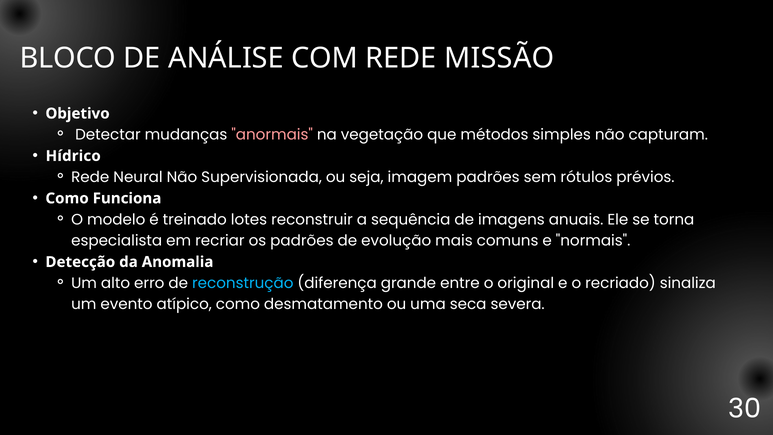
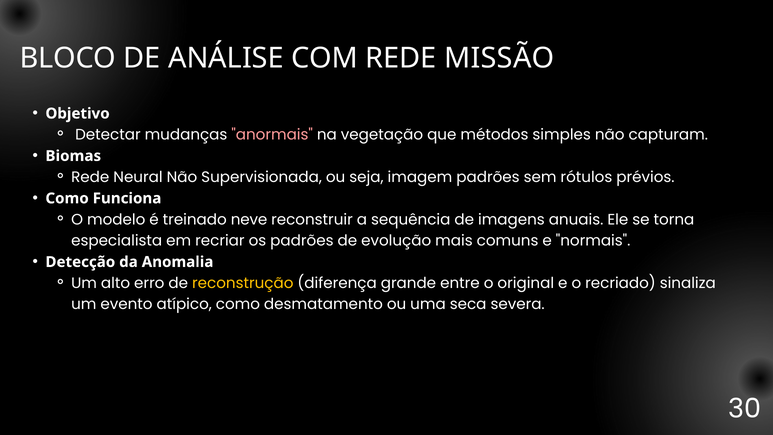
Hídrico: Hídrico -> Biomas
lotes: lotes -> neve
reconstrução colour: light blue -> yellow
